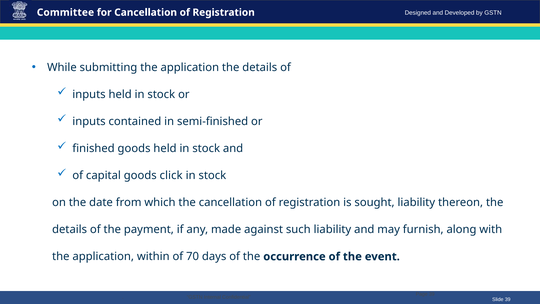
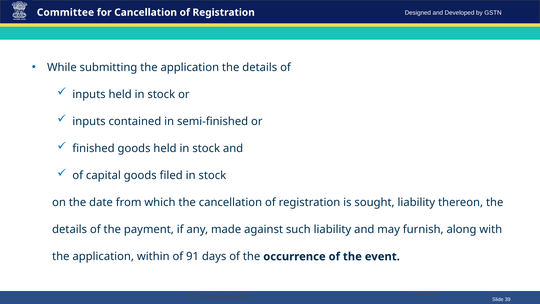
click: click -> filed
70: 70 -> 91
